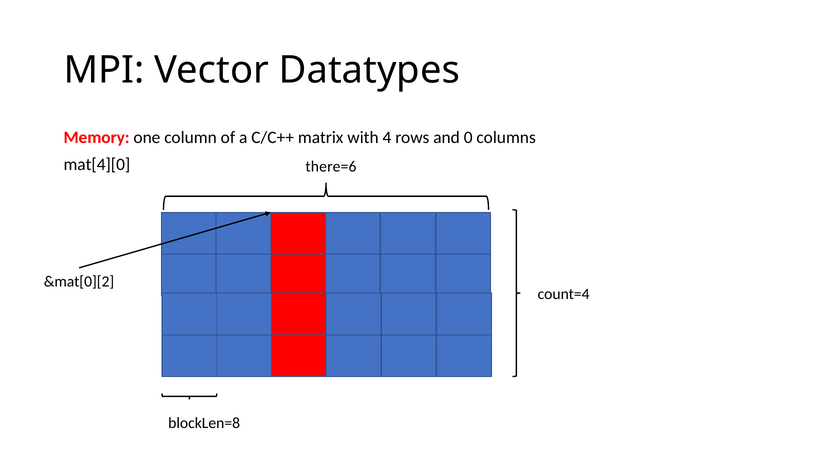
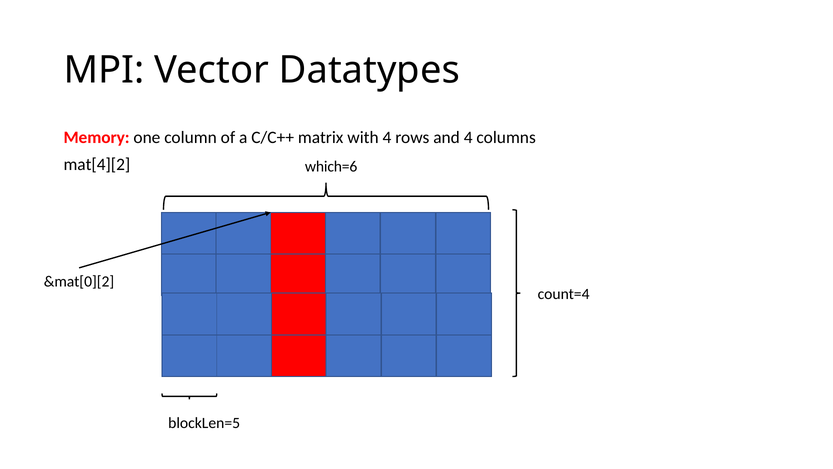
and 0: 0 -> 4
mat[4][0: mat[4][0 -> mat[4][2
there=6: there=6 -> which=6
blockLen=8: blockLen=8 -> blockLen=5
